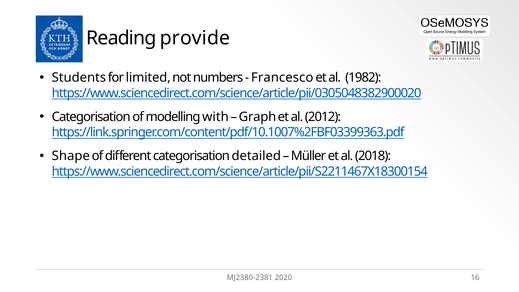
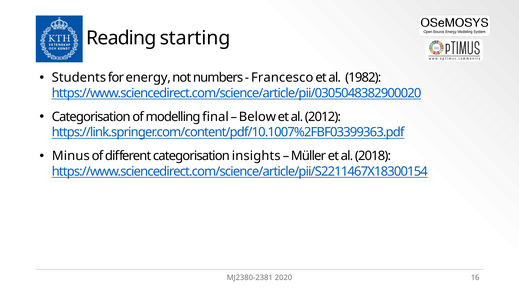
provide: provide -> starting
limited: limited -> energy
with: with -> final
Graph: Graph -> Below
Shape: Shape -> Minus
detailed: detailed -> insights
